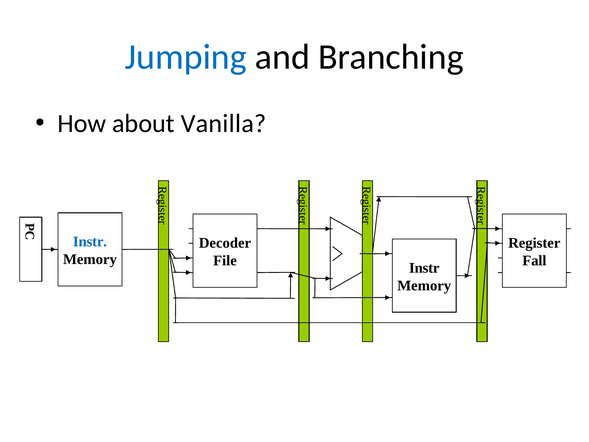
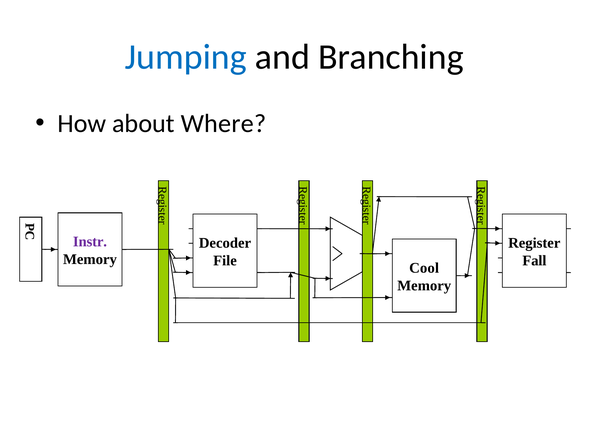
Vanilla: Vanilla -> Where
Instr at (90, 241) colour: blue -> purple
Instr at (424, 268): Instr -> Cool
